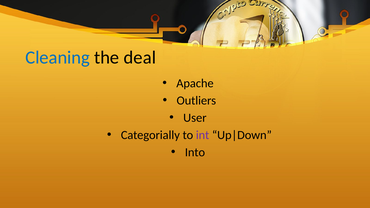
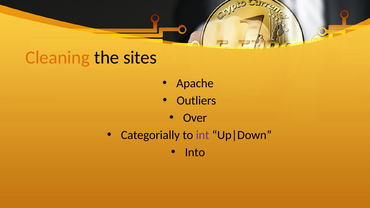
Cleaning colour: blue -> orange
deal: deal -> sites
User: User -> Over
